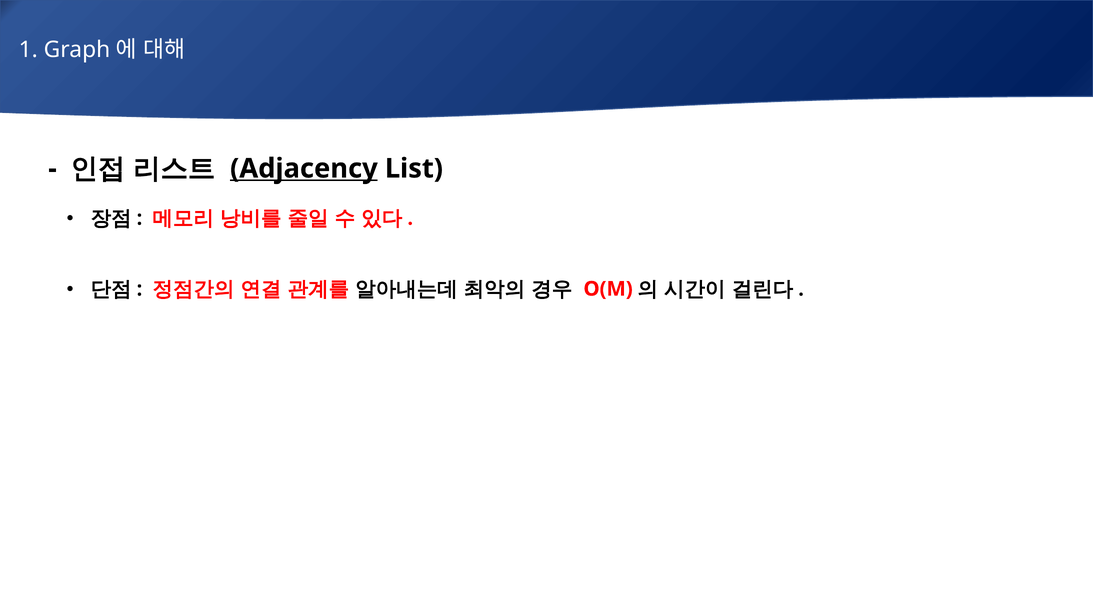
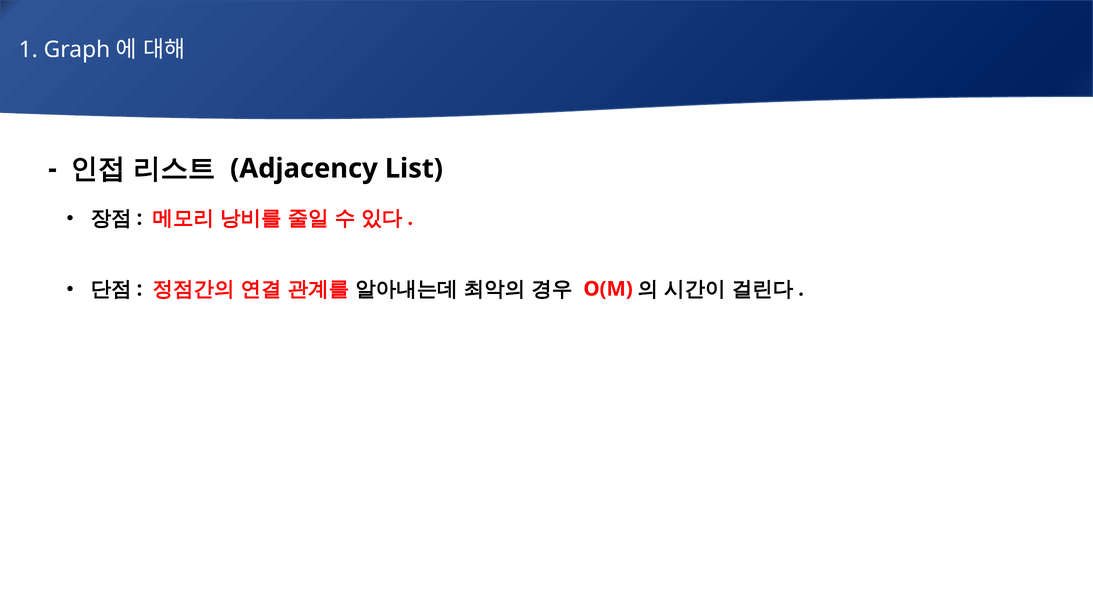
Adjacency underline: present -> none
